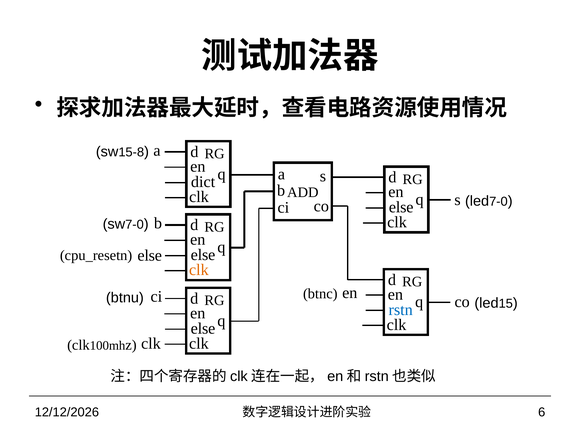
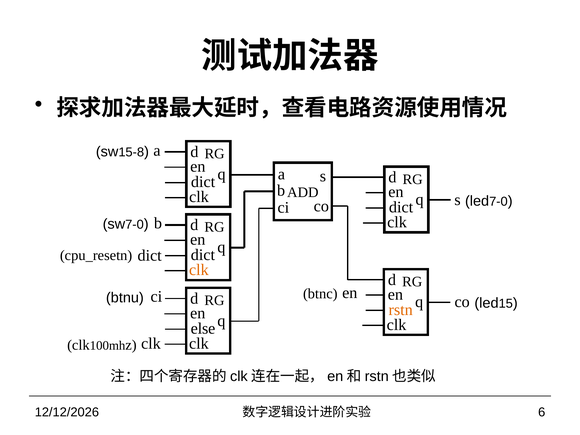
else at (401, 207): else -> dict
else at (203, 255): else -> dict
cpu_resetn else: else -> dict
rstn colour: blue -> orange
